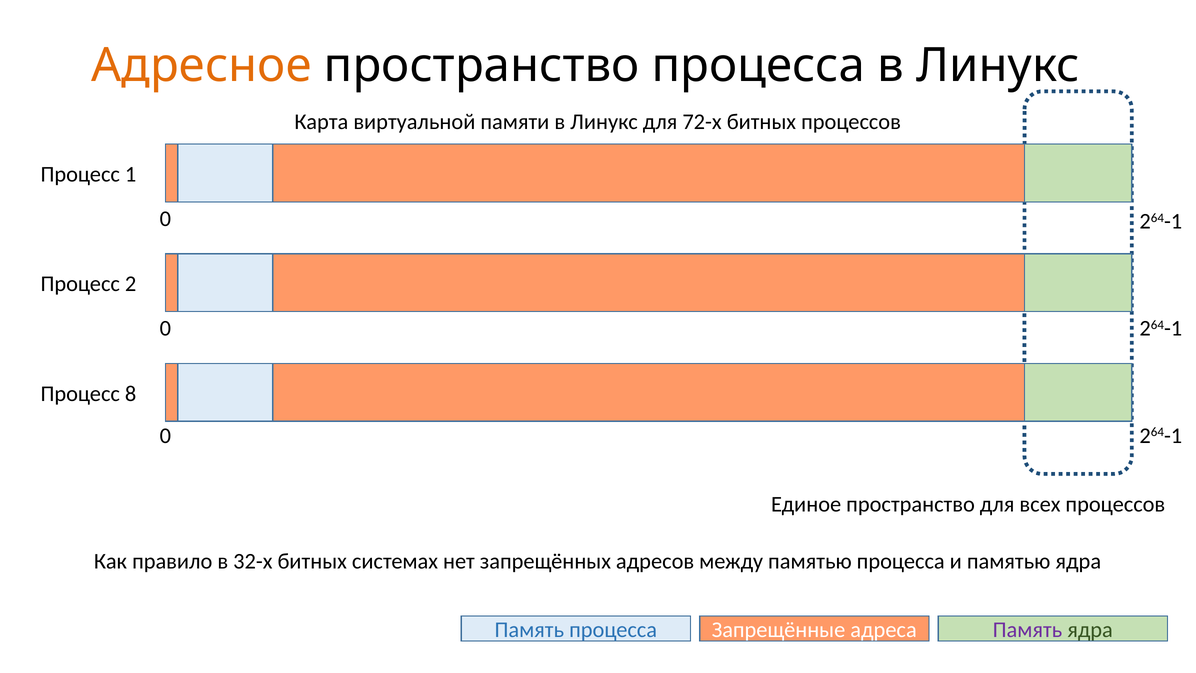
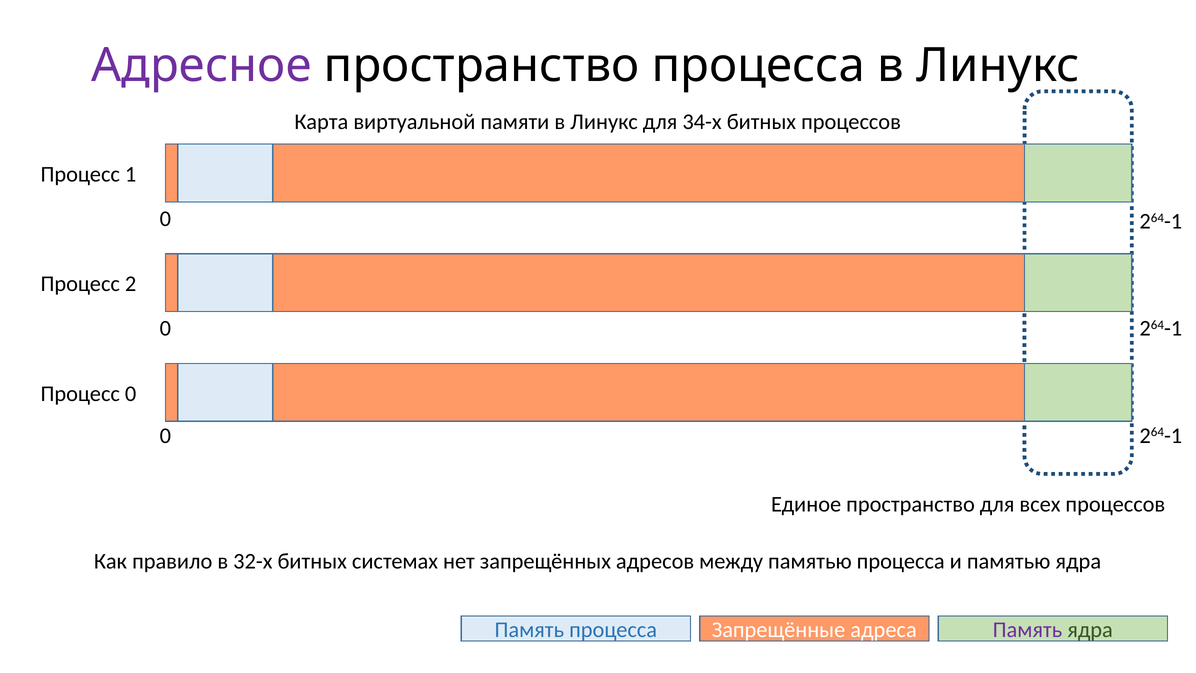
Адресное colour: orange -> purple
72-х: 72-х -> 34-х
Процесс 8: 8 -> 0
